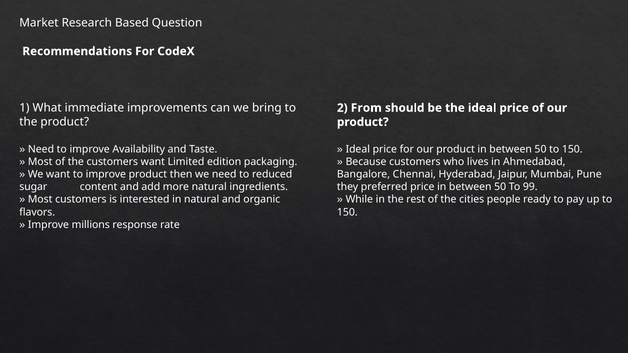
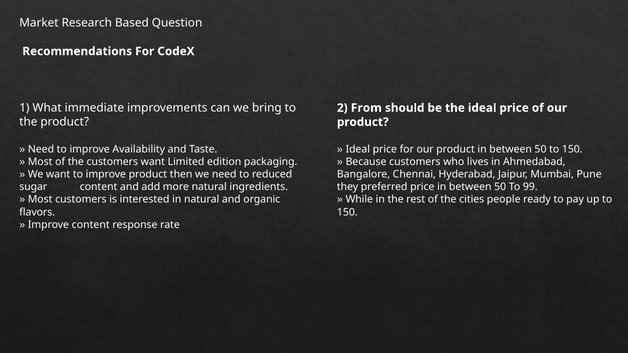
Improve millions: millions -> content
